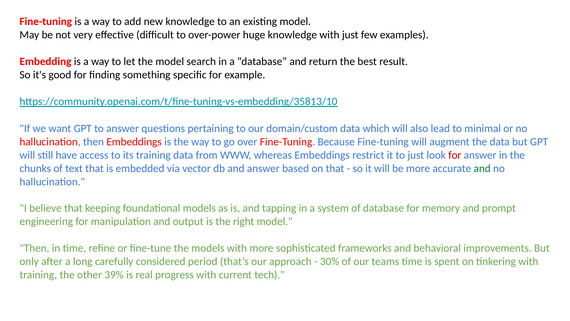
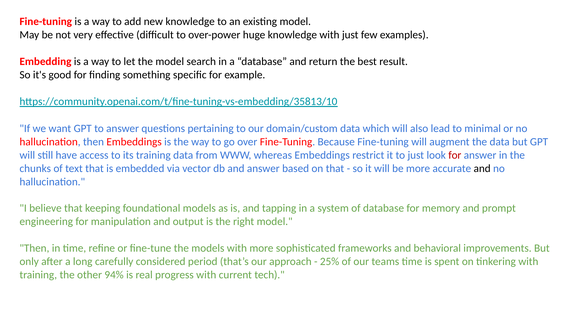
and at (482, 168) colour: green -> black
30%: 30% -> 25%
39%: 39% -> 94%
